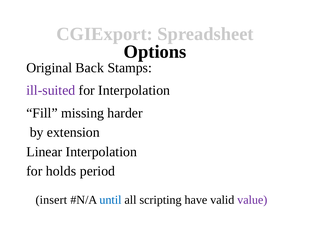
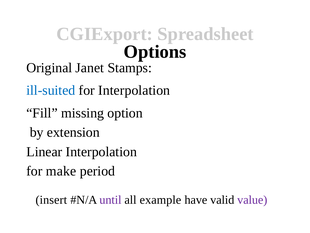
Back: Back -> Janet
ill-suited colour: purple -> blue
harder: harder -> option
holds: holds -> make
until colour: blue -> purple
scripting: scripting -> example
